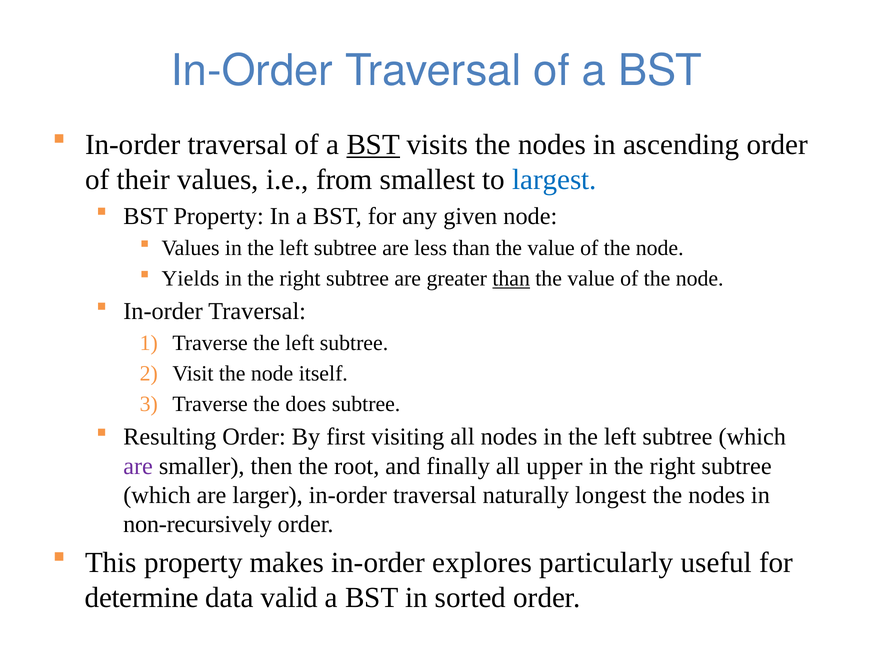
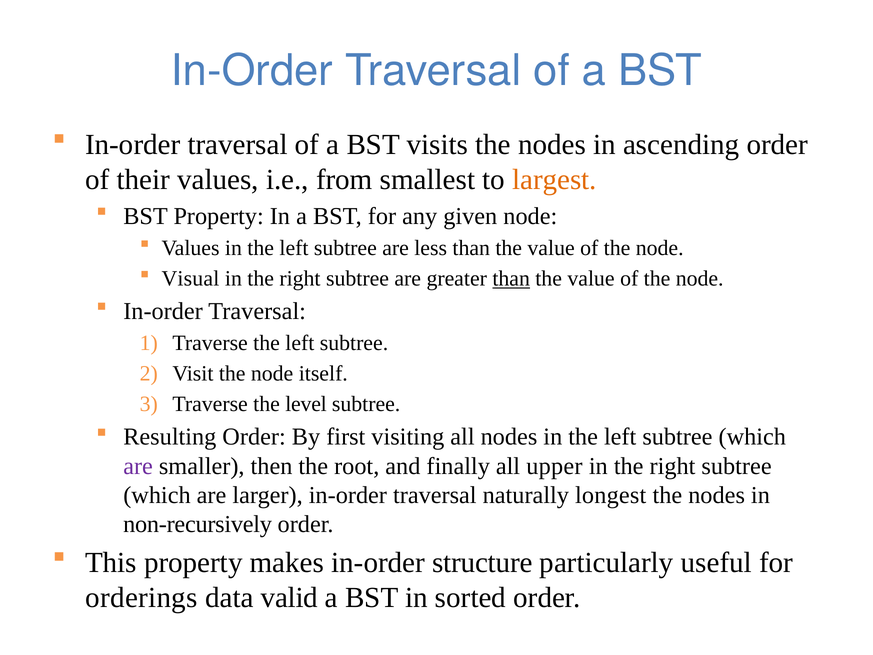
BST at (373, 145) underline: present -> none
largest colour: blue -> orange
Yields: Yields -> Visual
does: does -> level
explores: explores -> structure
determine: determine -> orderings
